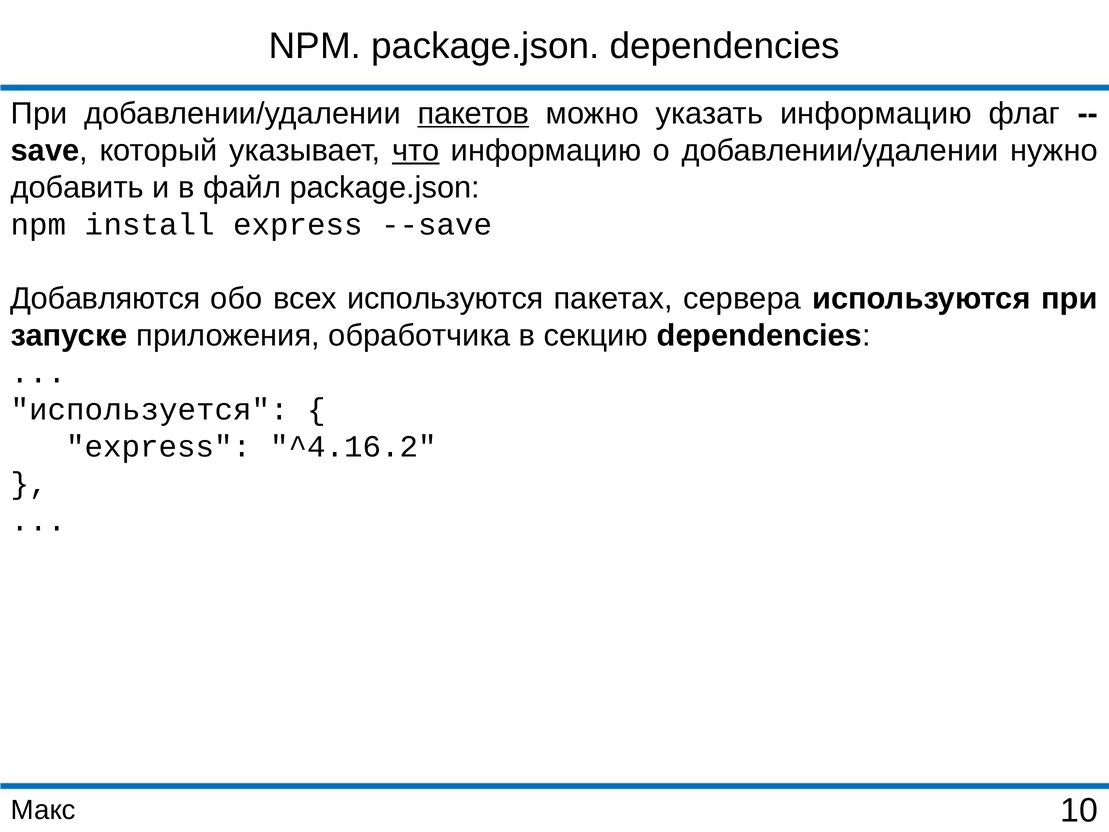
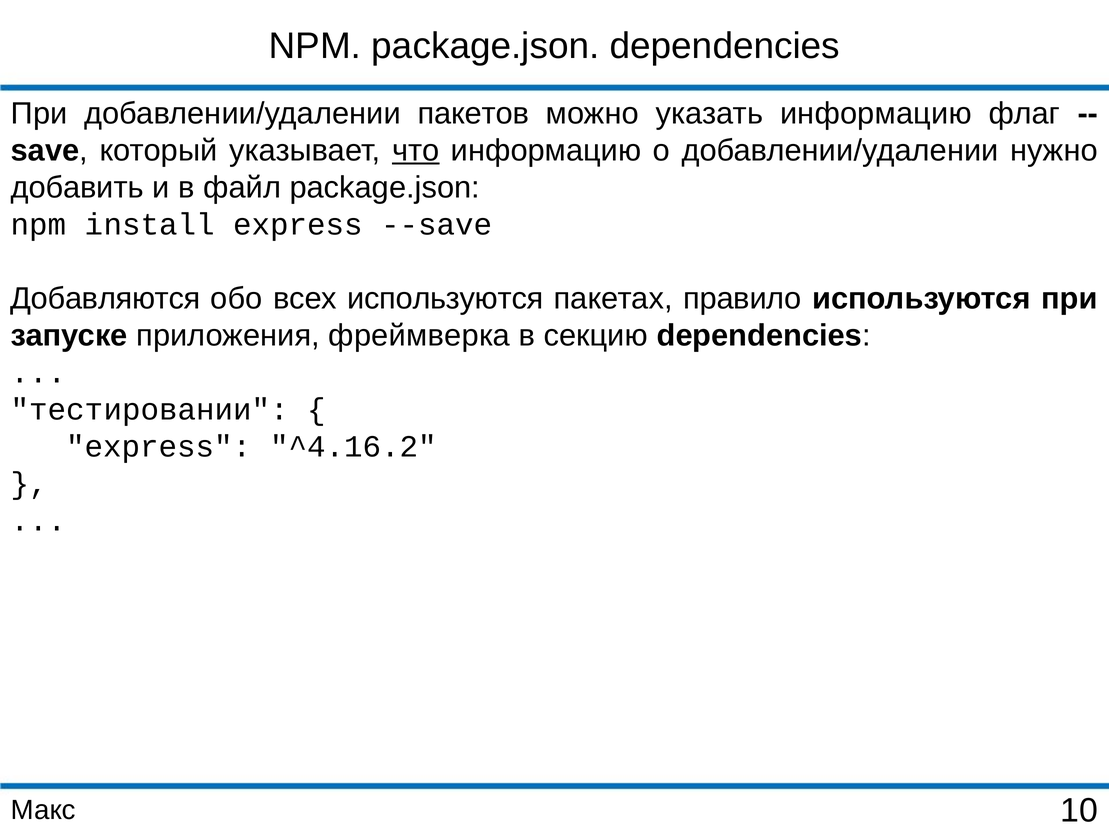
пакетов underline: present -> none
сервера: сервера -> правило
обработчика: обработчика -> фреймверка
используется: используется -> тестировании
